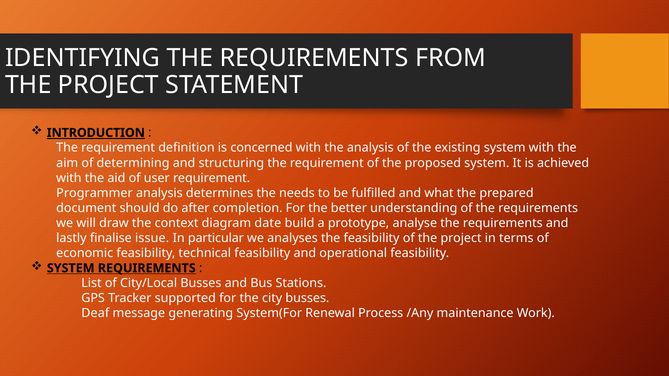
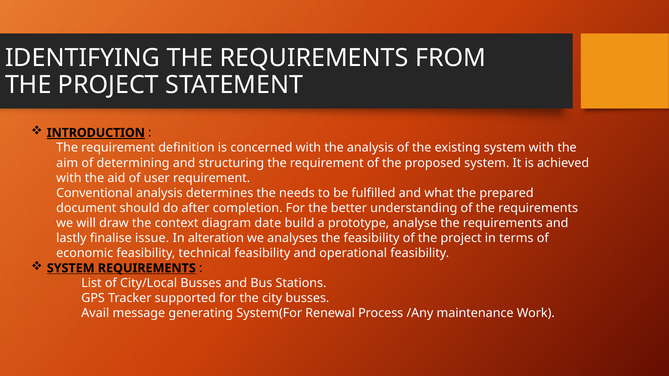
Programmer: Programmer -> Conventional
particular: particular -> alteration
Deaf: Deaf -> Avail
